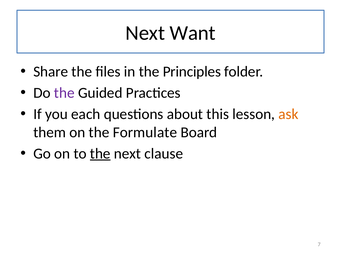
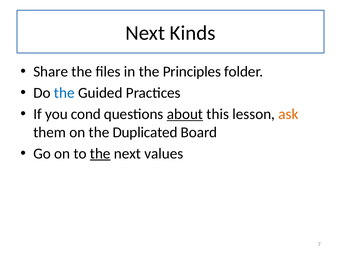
Want: Want -> Kinds
the at (64, 93) colour: purple -> blue
each: each -> cond
about underline: none -> present
Formulate: Formulate -> Duplicated
clause: clause -> values
